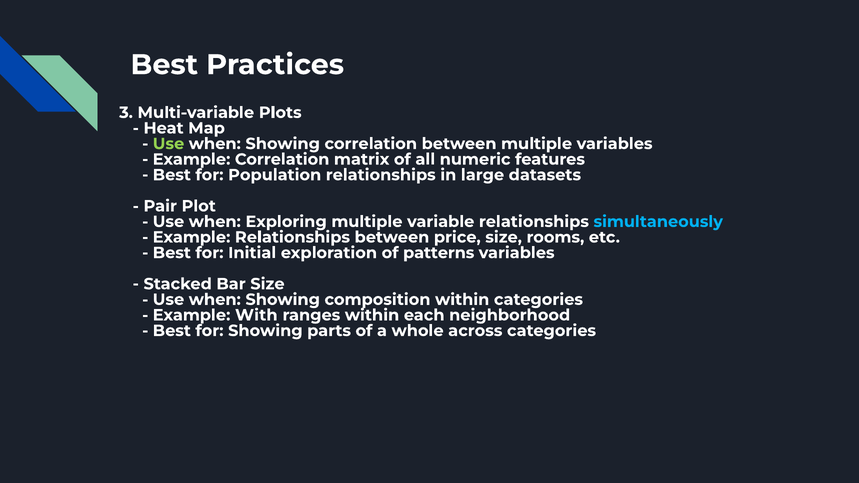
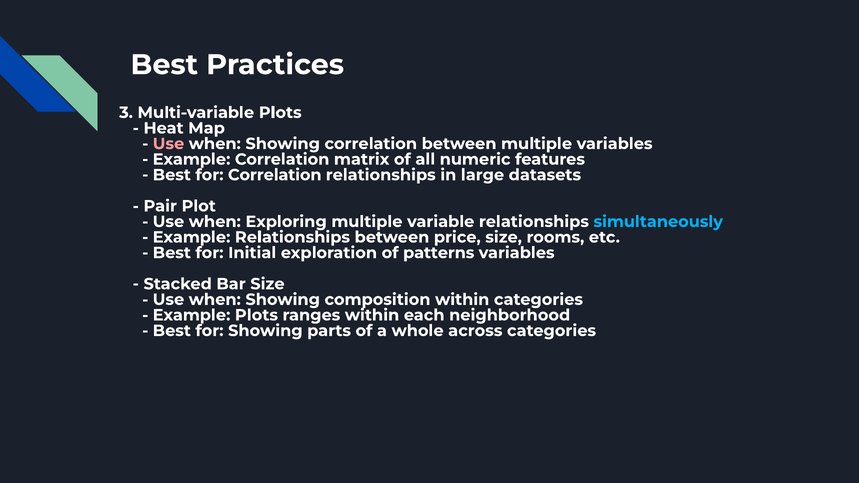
Use at (168, 144) colour: light green -> pink
for Population: Population -> Correlation
Example With: With -> Plots
